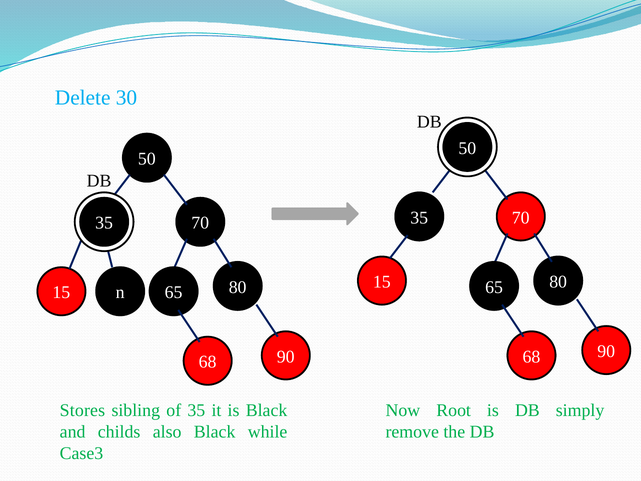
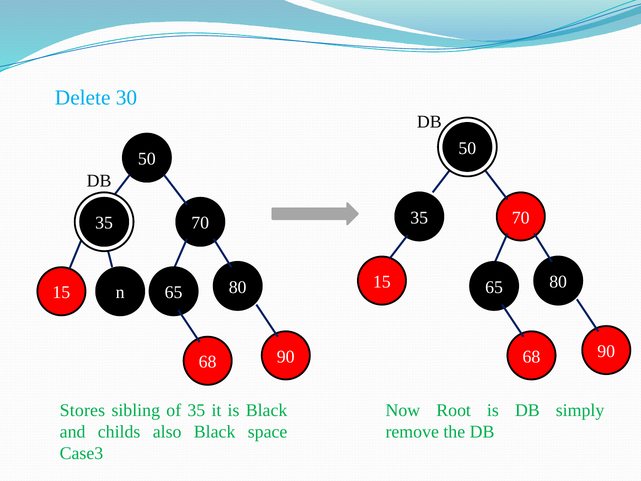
while: while -> space
